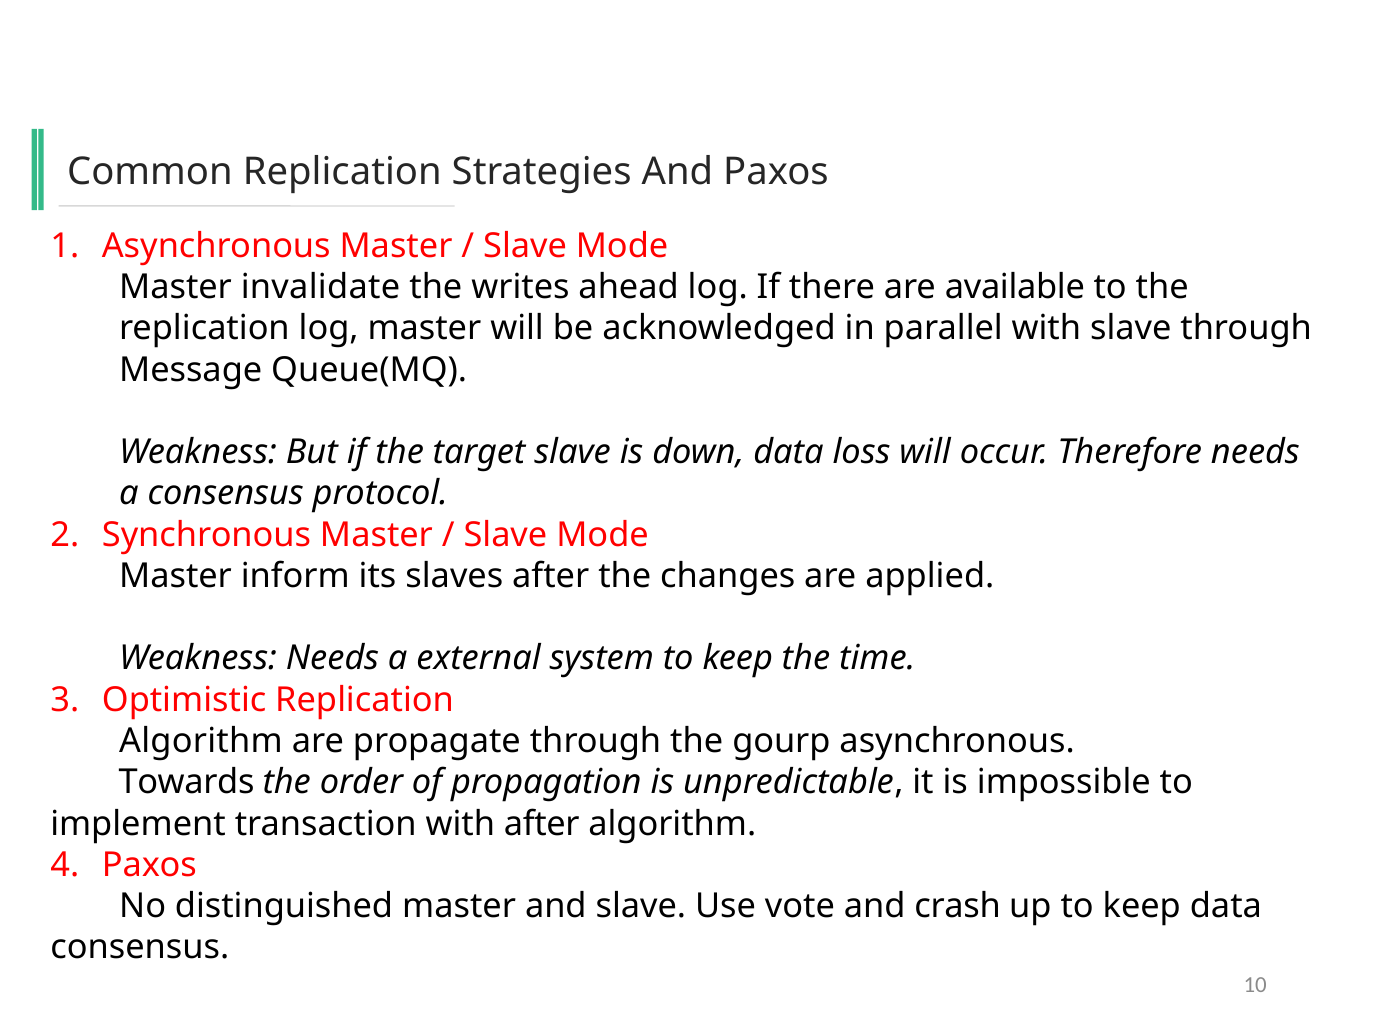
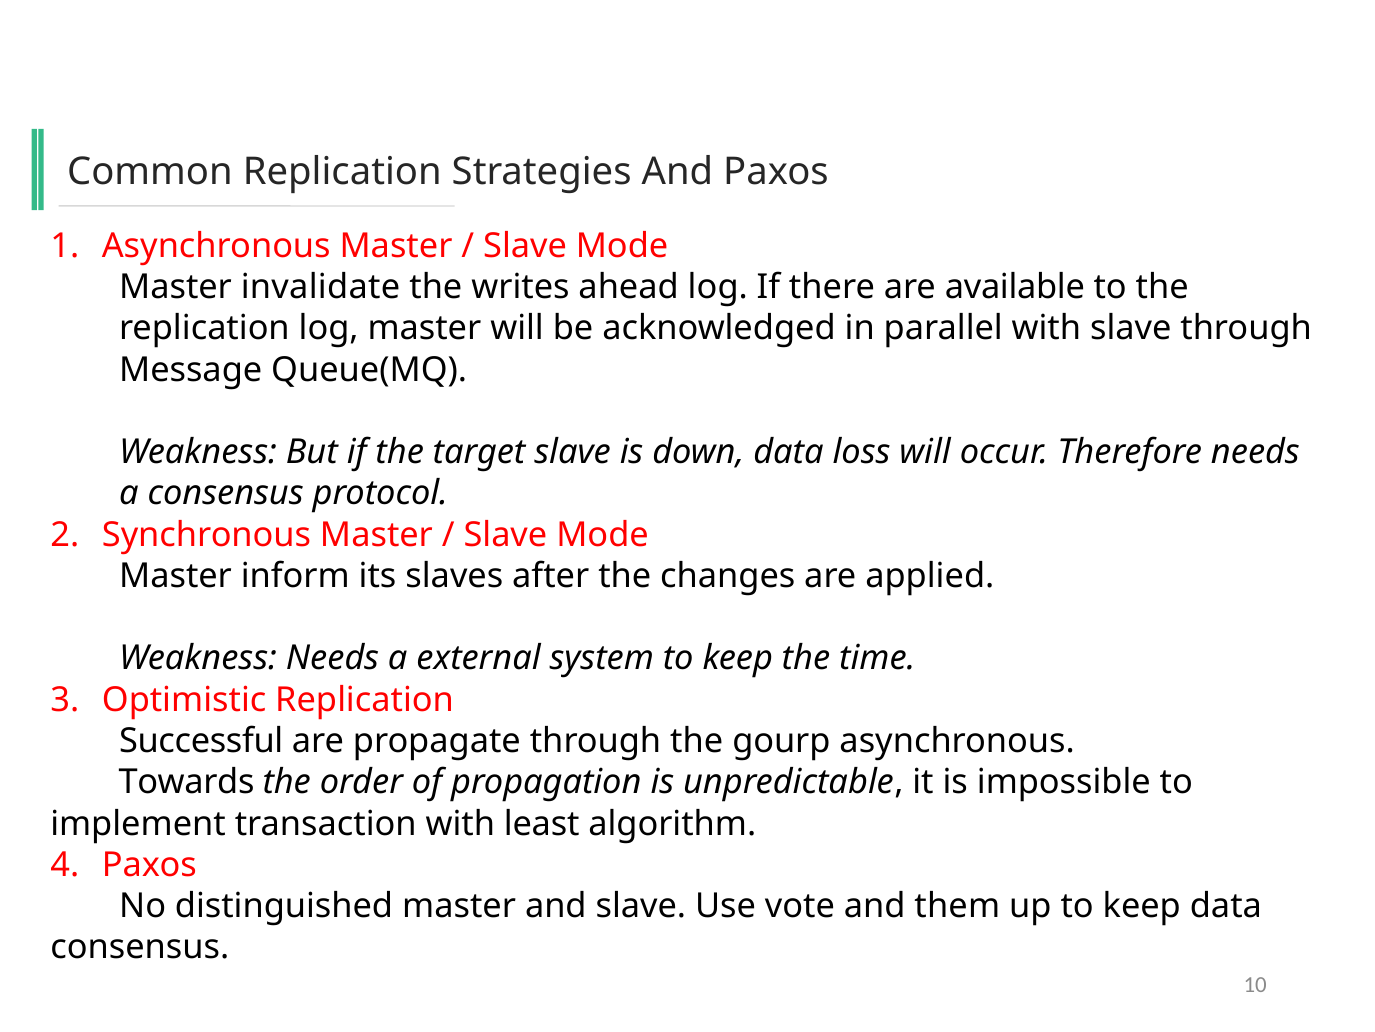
Algorithm at (201, 741): Algorithm -> Successful
with after: after -> least
crash: crash -> them
